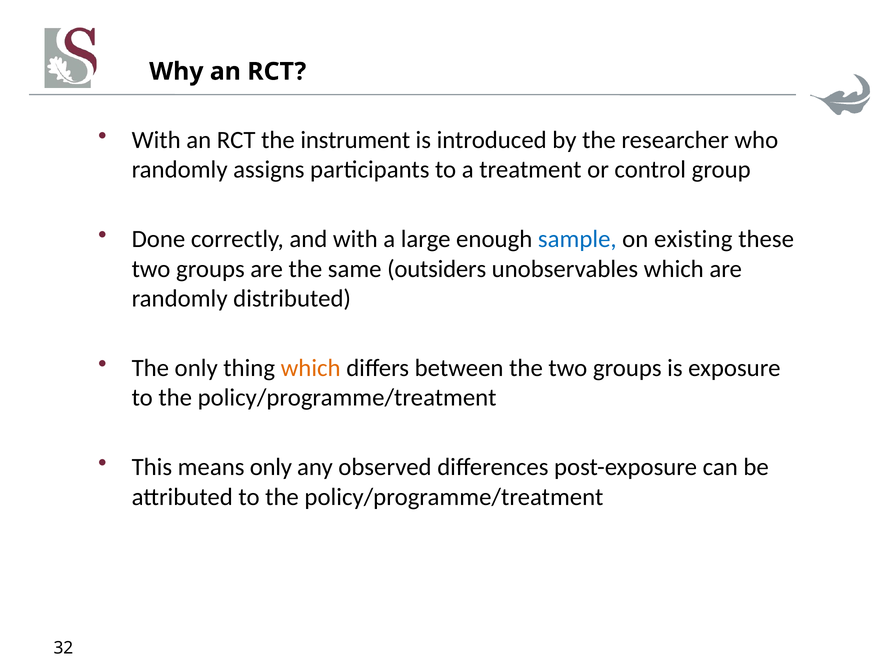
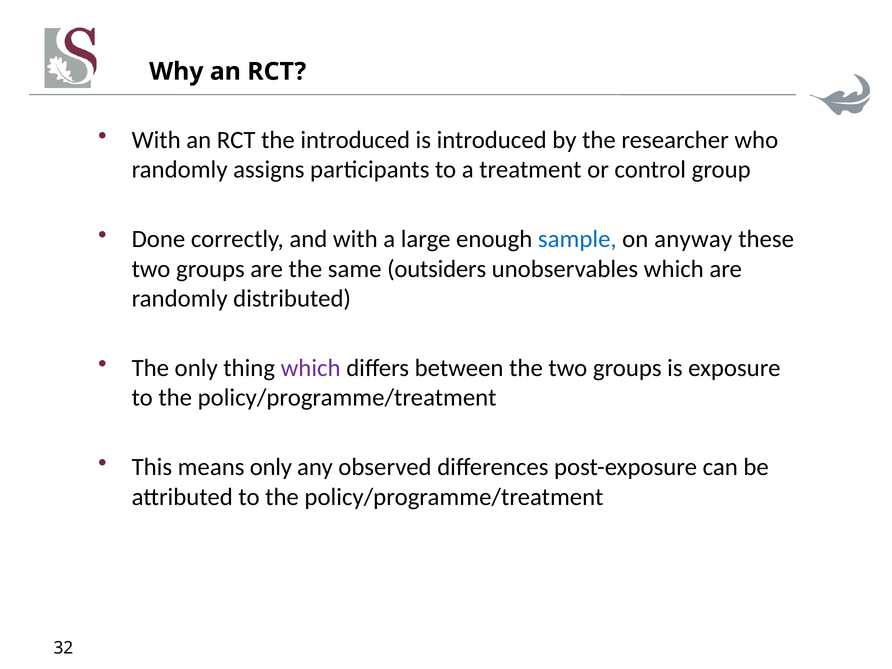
the instrument: instrument -> introduced
existing: existing -> anyway
which at (311, 368) colour: orange -> purple
